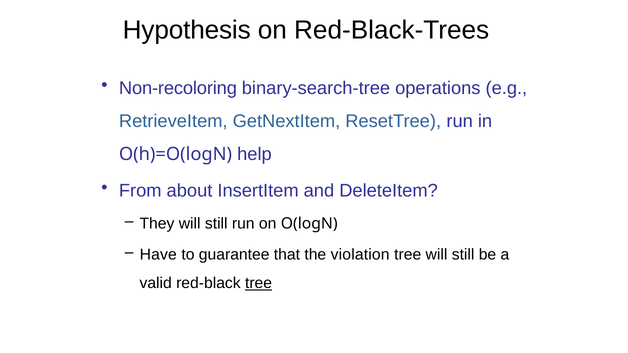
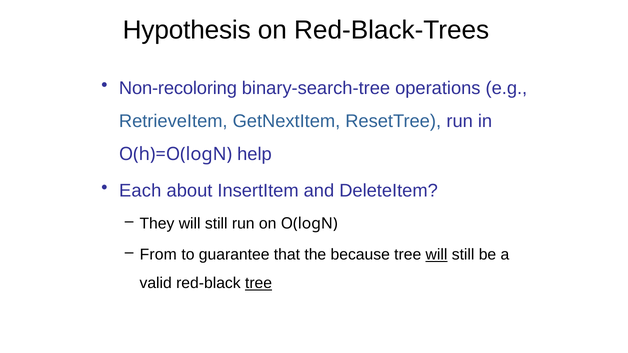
From: From -> Each
Have: Have -> From
violation: violation -> because
will at (437, 255) underline: none -> present
